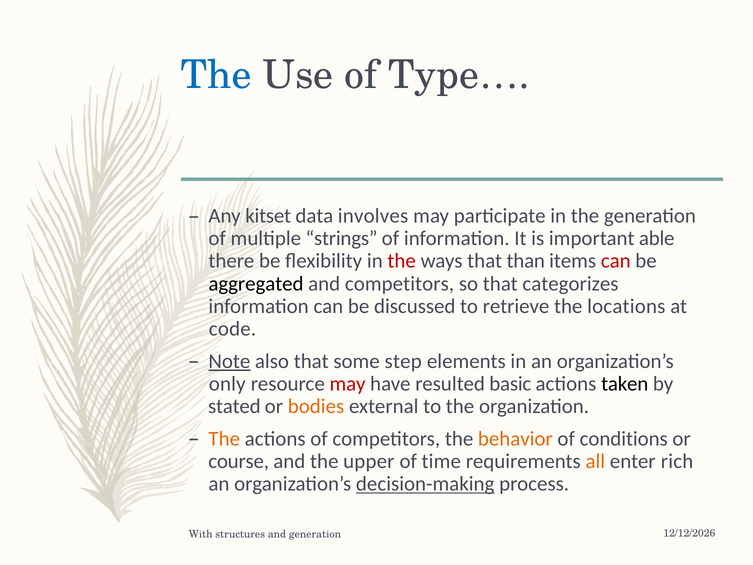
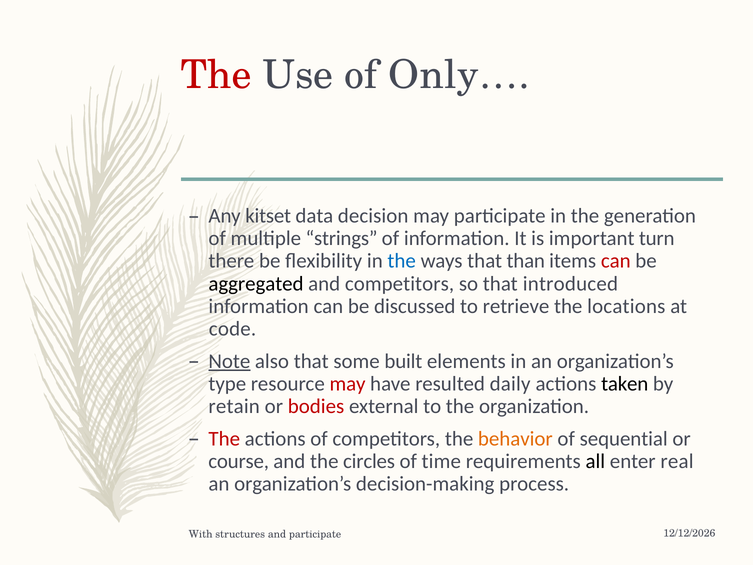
The at (216, 75) colour: blue -> red
Type…: Type… -> Only…
involves: involves -> decision
able: able -> turn
the at (402, 261) colour: red -> blue
categorizes: categorizes -> introduced
step: step -> built
only: only -> type
basic: basic -> daily
stated: stated -> retain
bodies colour: orange -> red
The at (224, 438) colour: orange -> red
conditions: conditions -> sequential
upper: upper -> circles
all colour: orange -> black
rich: rich -> real
decision-making underline: present -> none
and generation: generation -> participate
